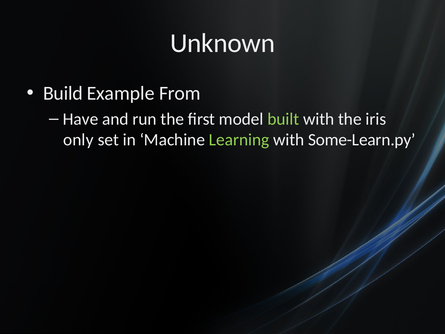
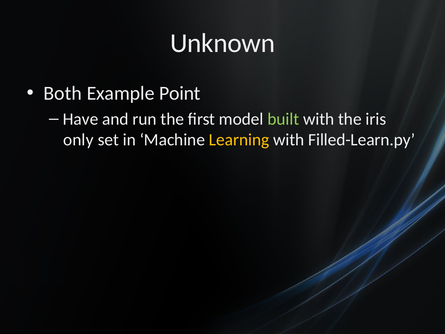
Build: Build -> Both
From: From -> Point
Learning colour: light green -> yellow
Some-Learn.py: Some-Learn.py -> Filled-Learn.py
